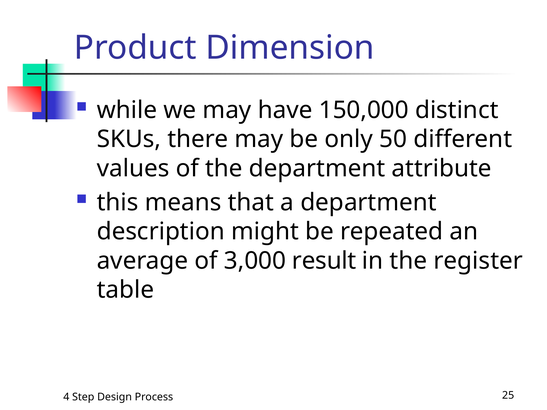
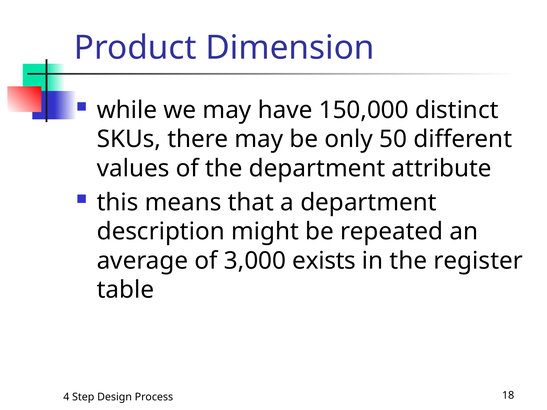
result: result -> exists
25: 25 -> 18
